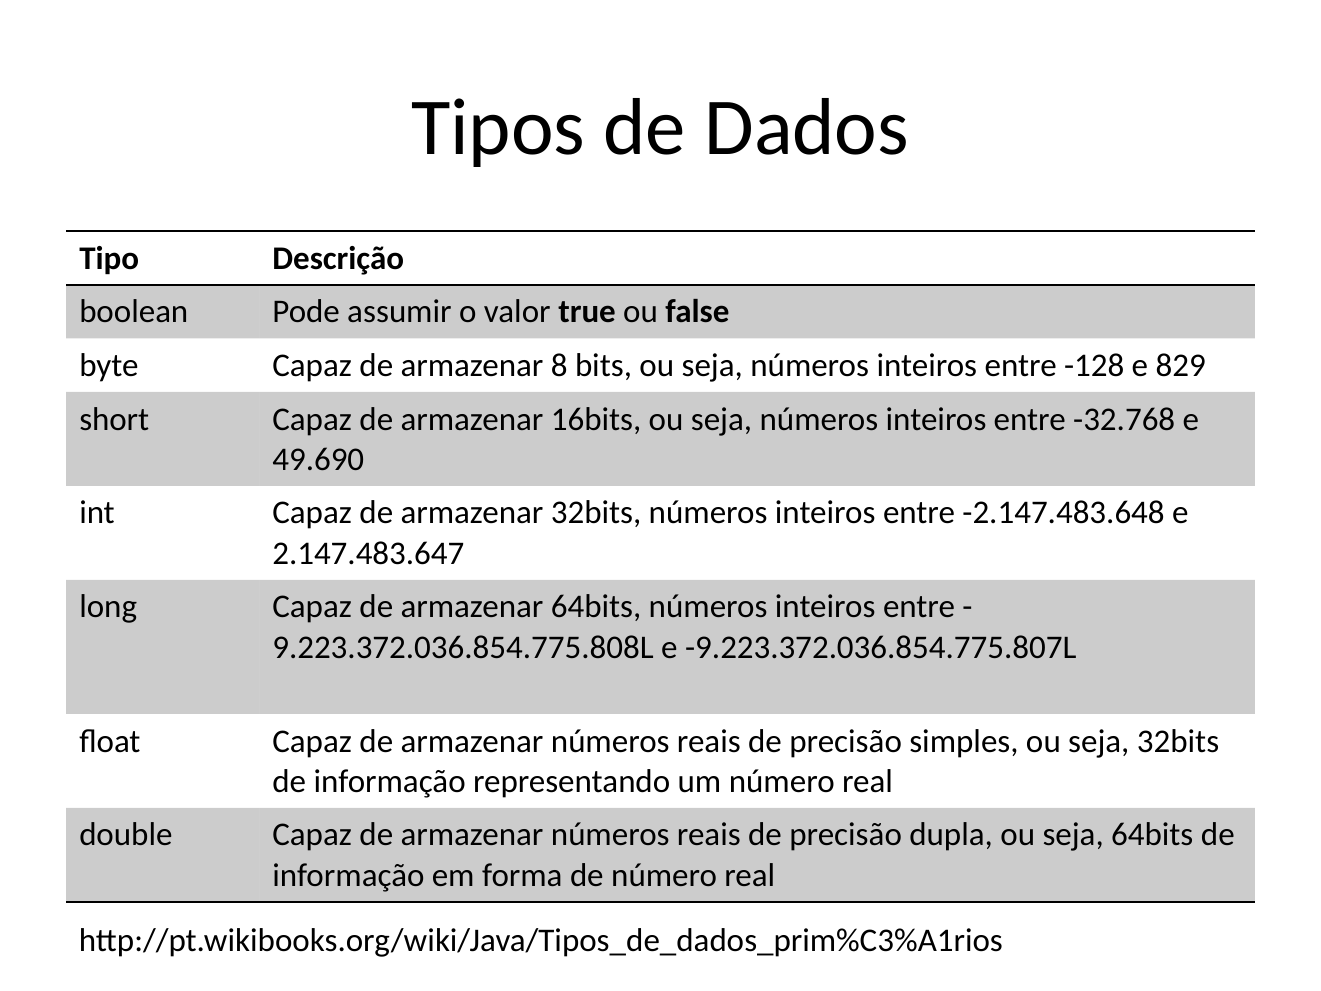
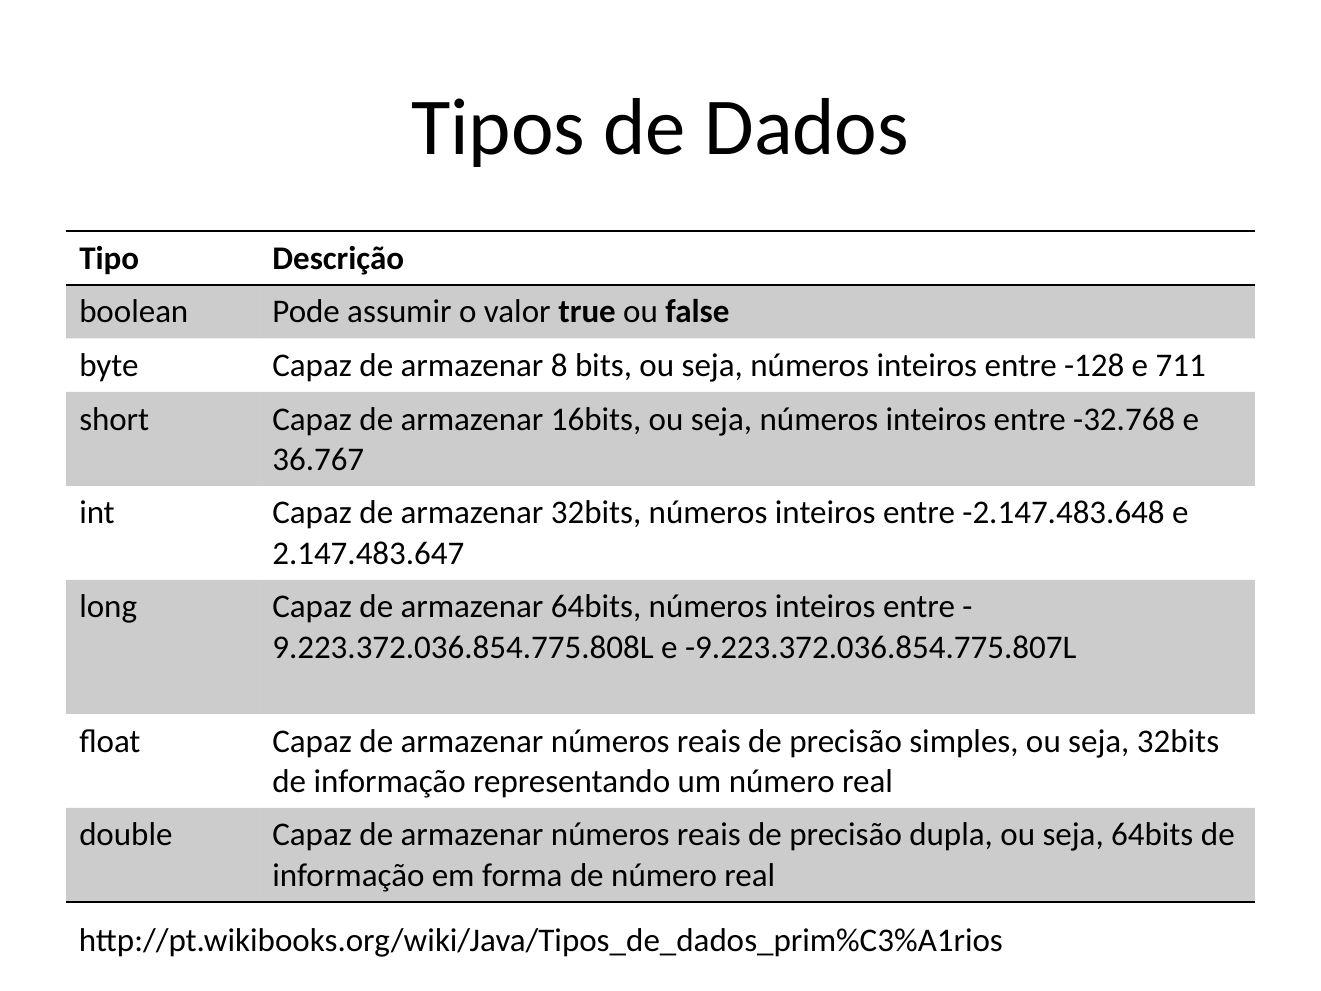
829: 829 -> 711
49.690: 49.690 -> 36.767
